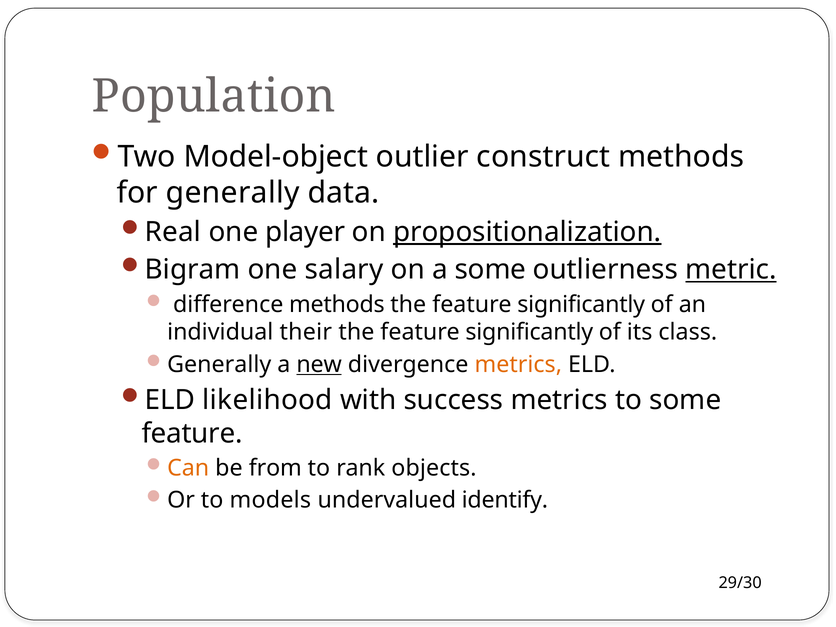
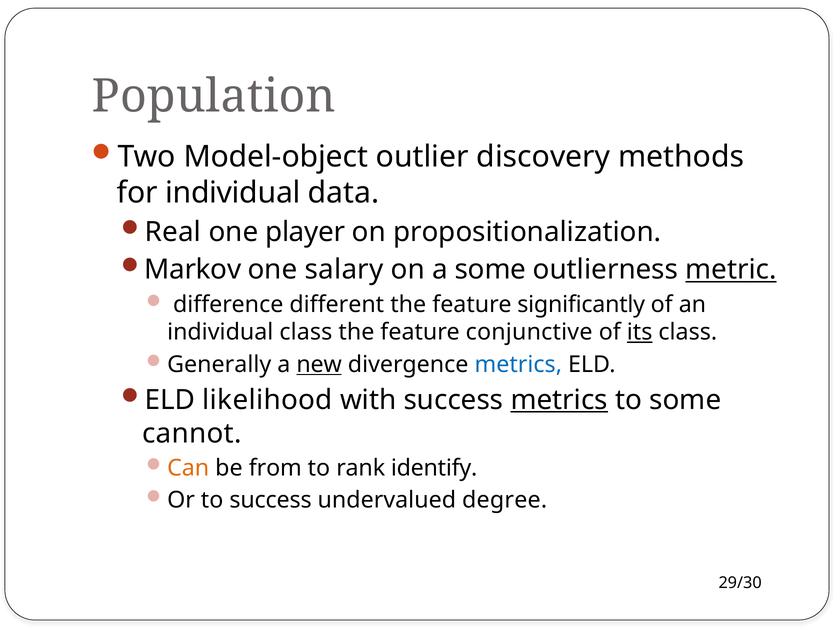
construct: construct -> discovery
for generally: generally -> individual
propositionalization underline: present -> none
Bigram: Bigram -> Markov
difference methods: methods -> different
individual their: their -> class
significantly at (529, 332): significantly -> conjunctive
its underline: none -> present
metrics at (518, 365) colour: orange -> blue
metrics at (559, 400) underline: none -> present
feature at (192, 433): feature -> cannot
objects: objects -> identify
to models: models -> success
identify: identify -> degree
